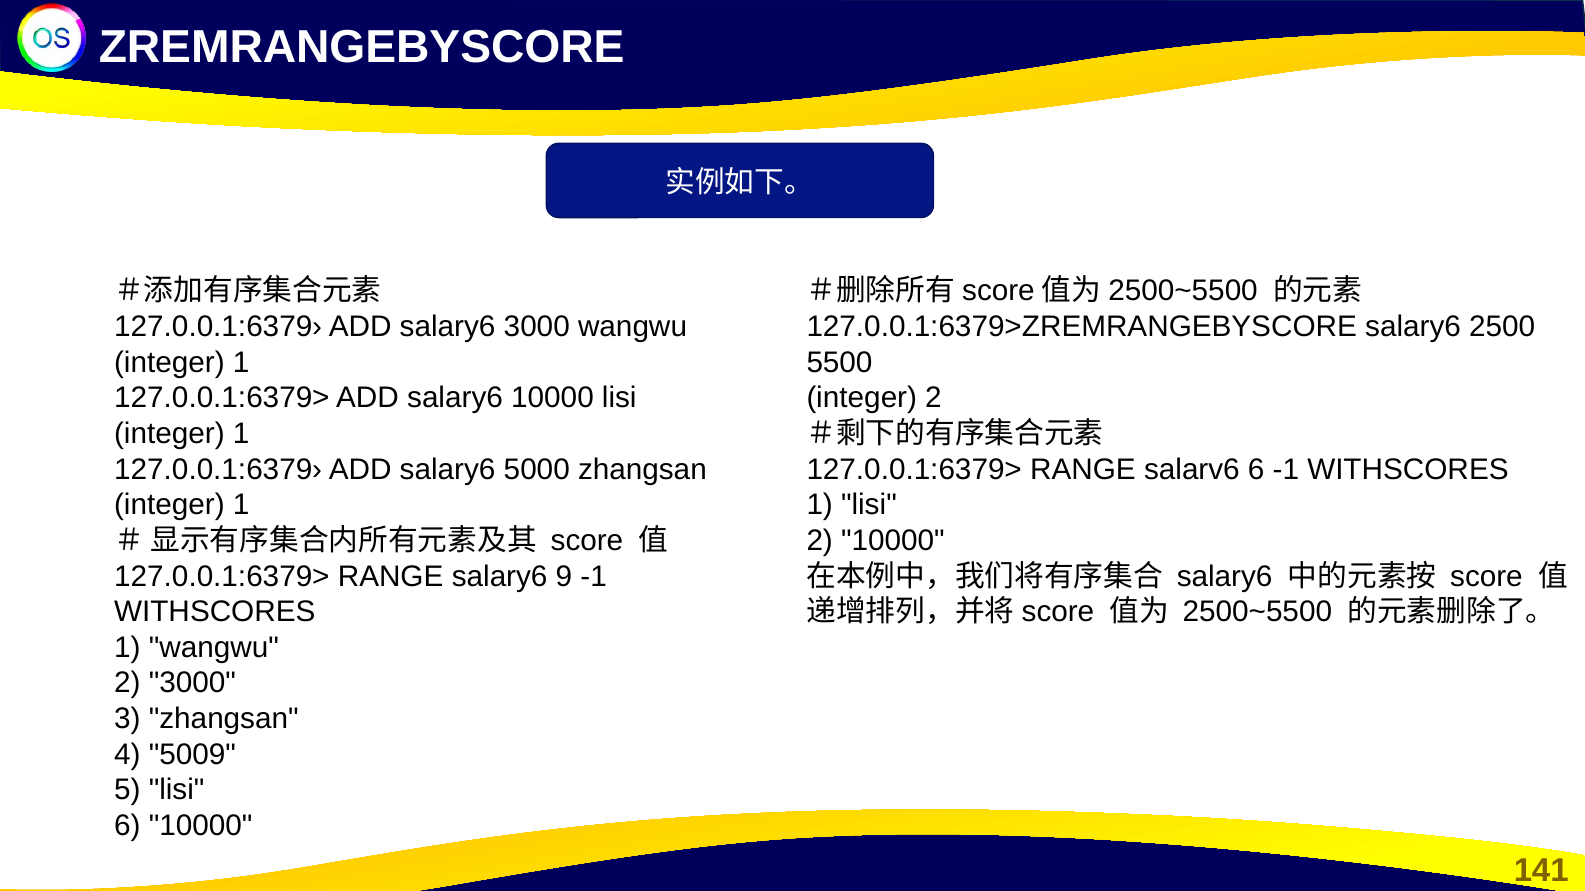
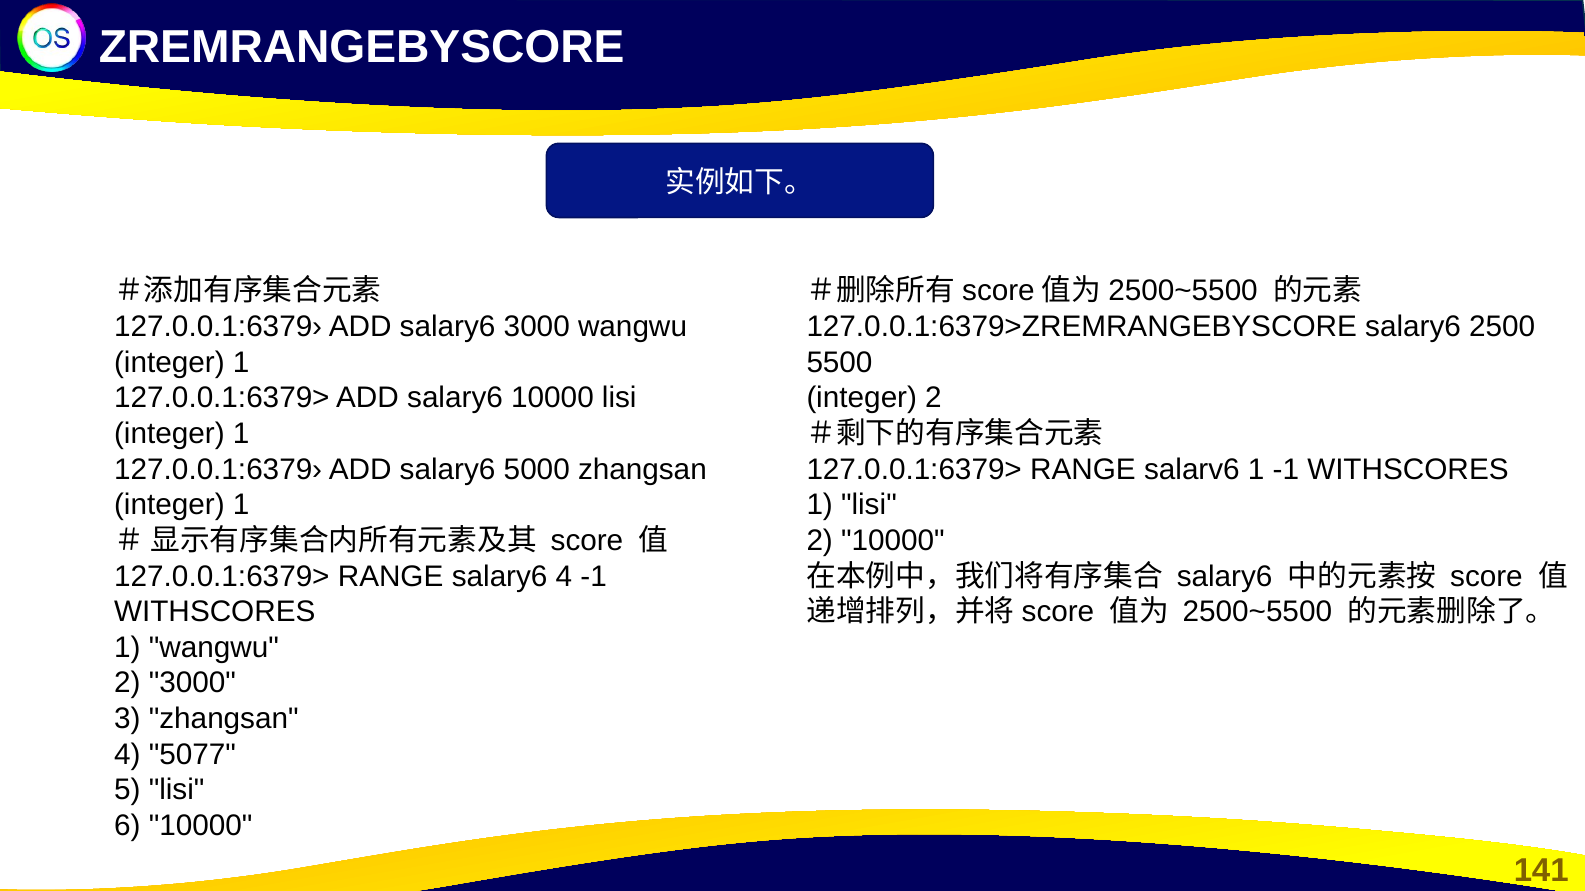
salarv6 6: 6 -> 1
salary6 9: 9 -> 4
5009: 5009 -> 5077
